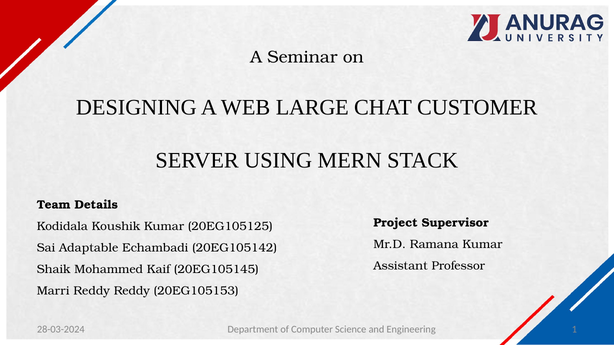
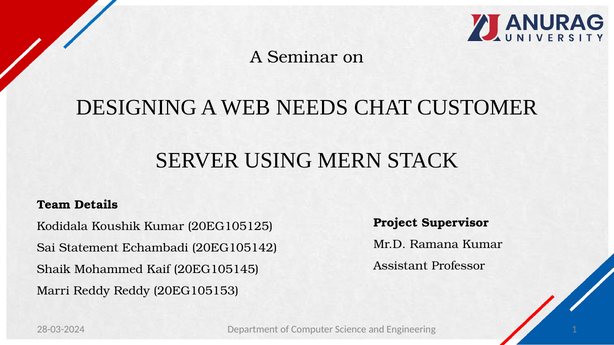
LARGE: LARGE -> NEEDS
Adaptable: Adaptable -> Statement
